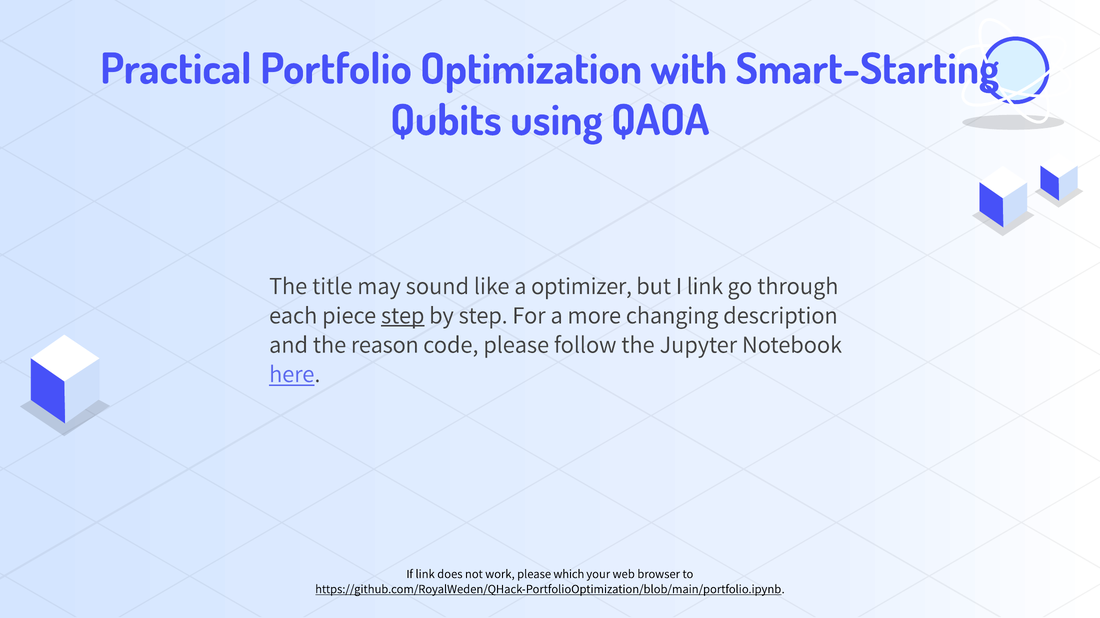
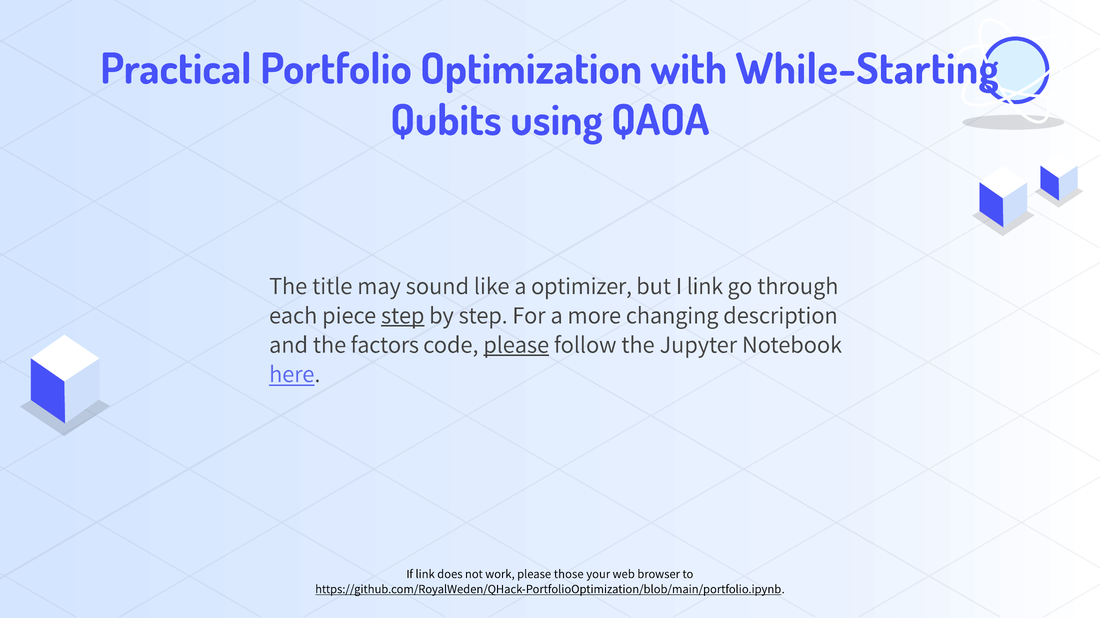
Smart-Starting: Smart-Starting -> While-Starting
reason: reason -> factors
please at (516, 345) underline: none -> present
which: which -> those
